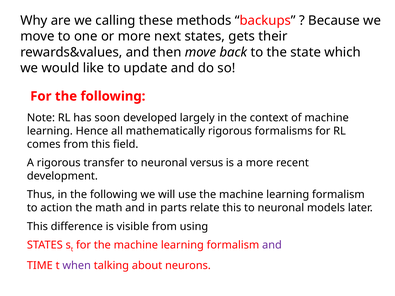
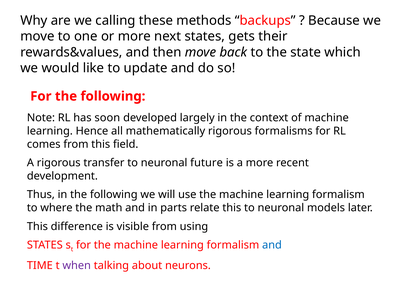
versus: versus -> future
action: action -> where
and at (272, 245) colour: purple -> blue
